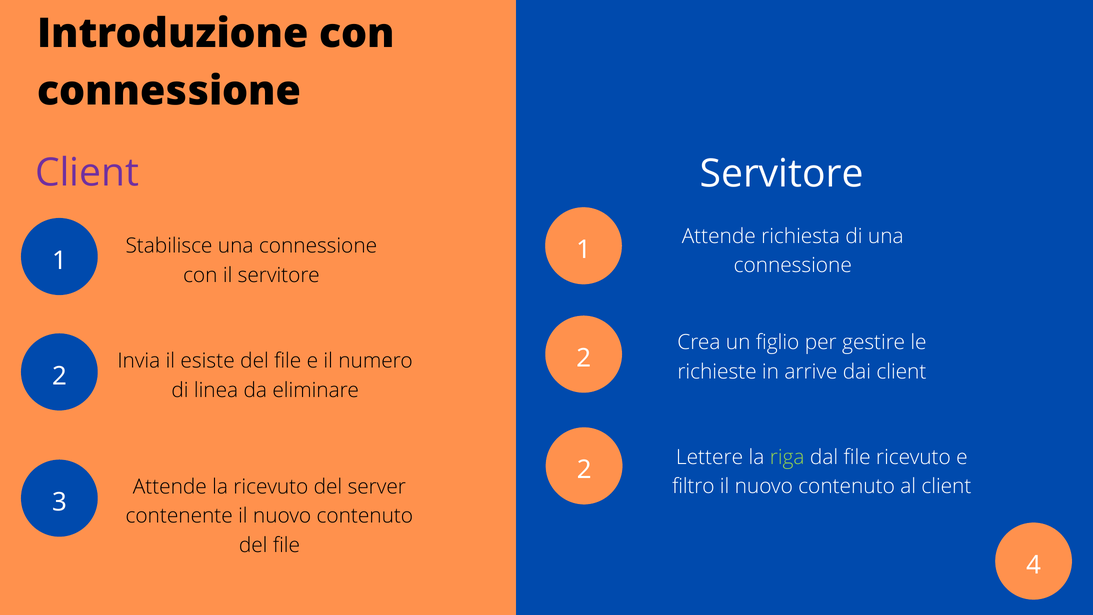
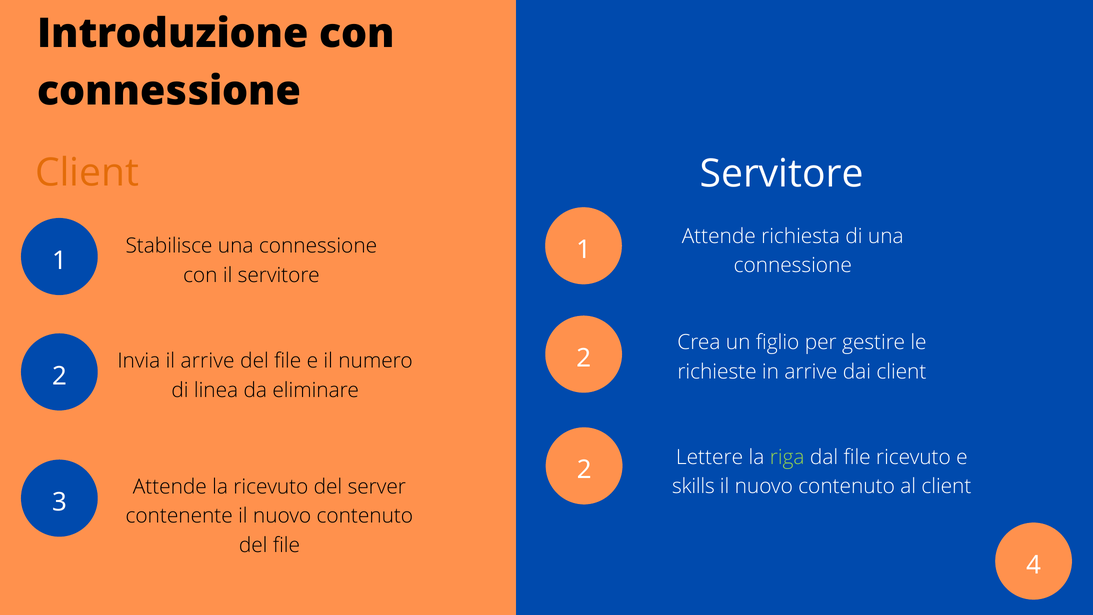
Client at (87, 173) colour: purple -> orange
il esiste: esiste -> arrive
filtro: filtro -> skills
